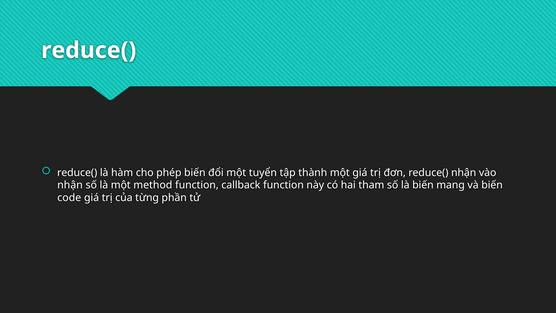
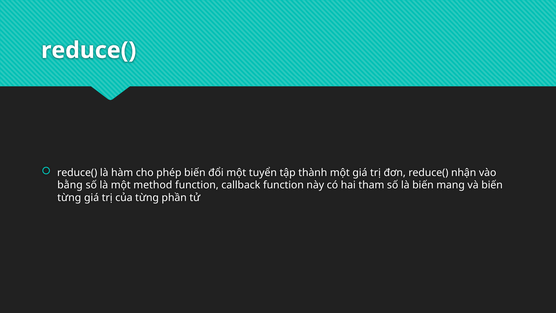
nhận at (70, 185): nhận -> bằng
code at (69, 197): code -> từng
